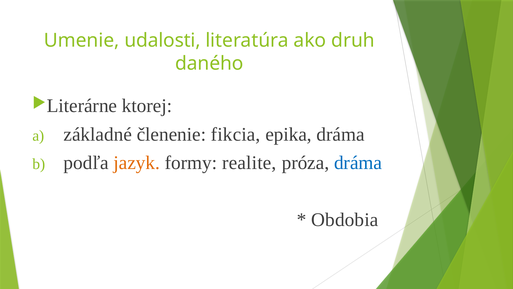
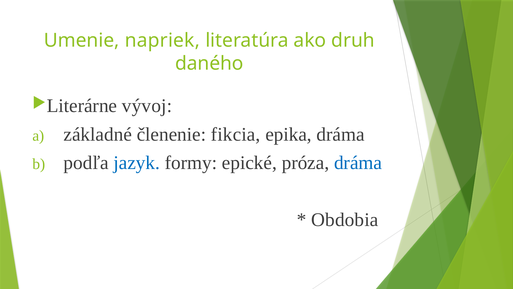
udalosti: udalosti -> napriek
ktorej: ktorej -> vývoj
jazyk colour: orange -> blue
realite: realite -> epické
